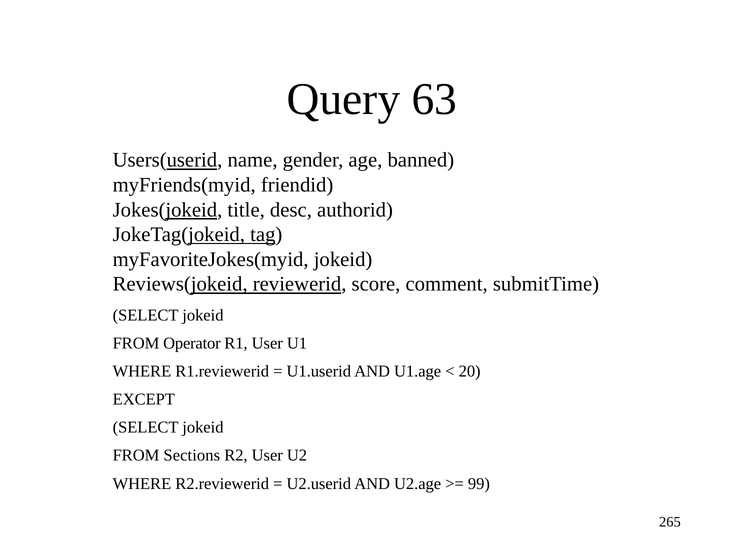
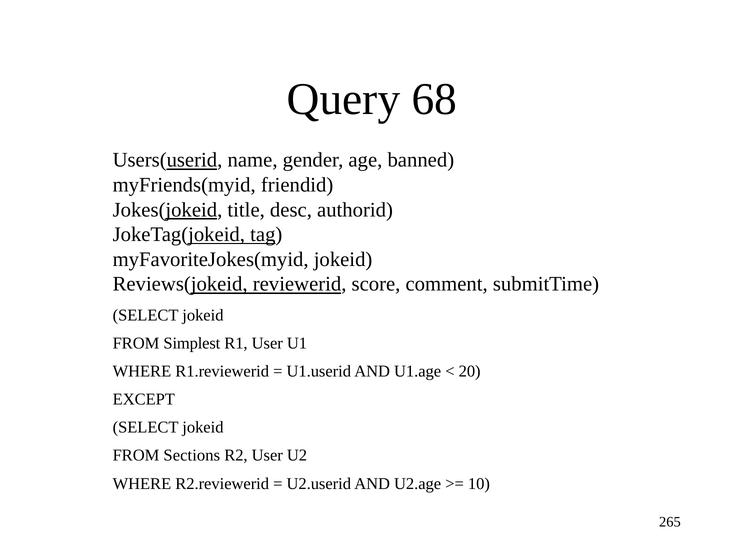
63: 63 -> 68
Operator: Operator -> Simplest
99: 99 -> 10
